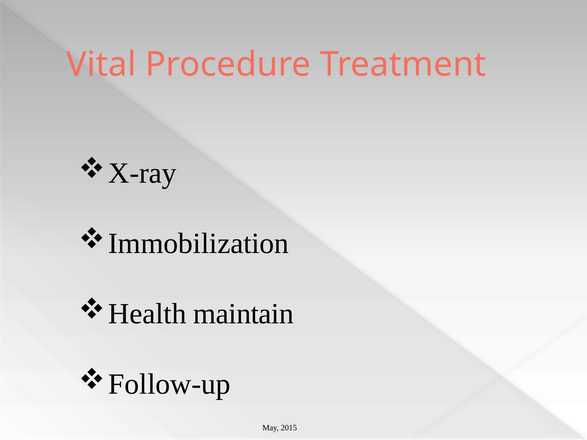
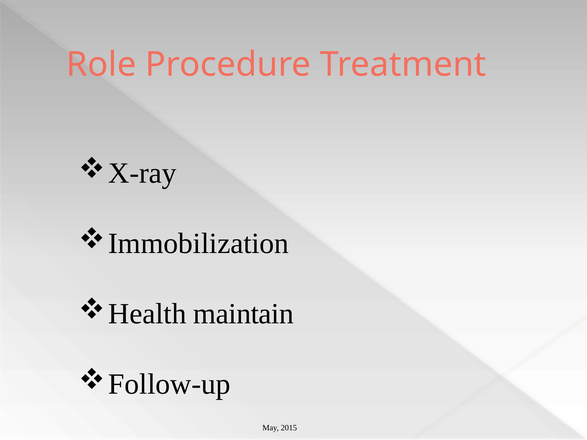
Vital: Vital -> Role
